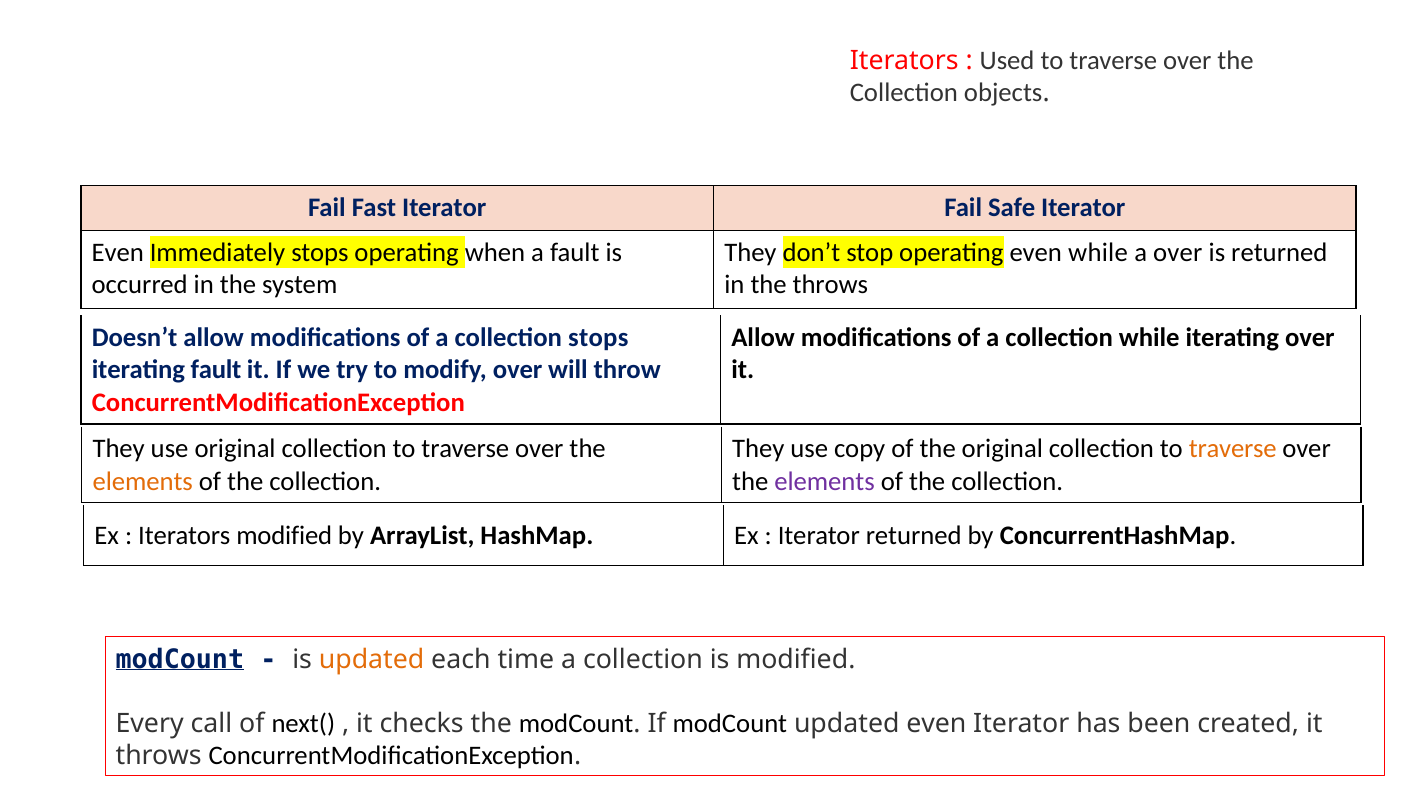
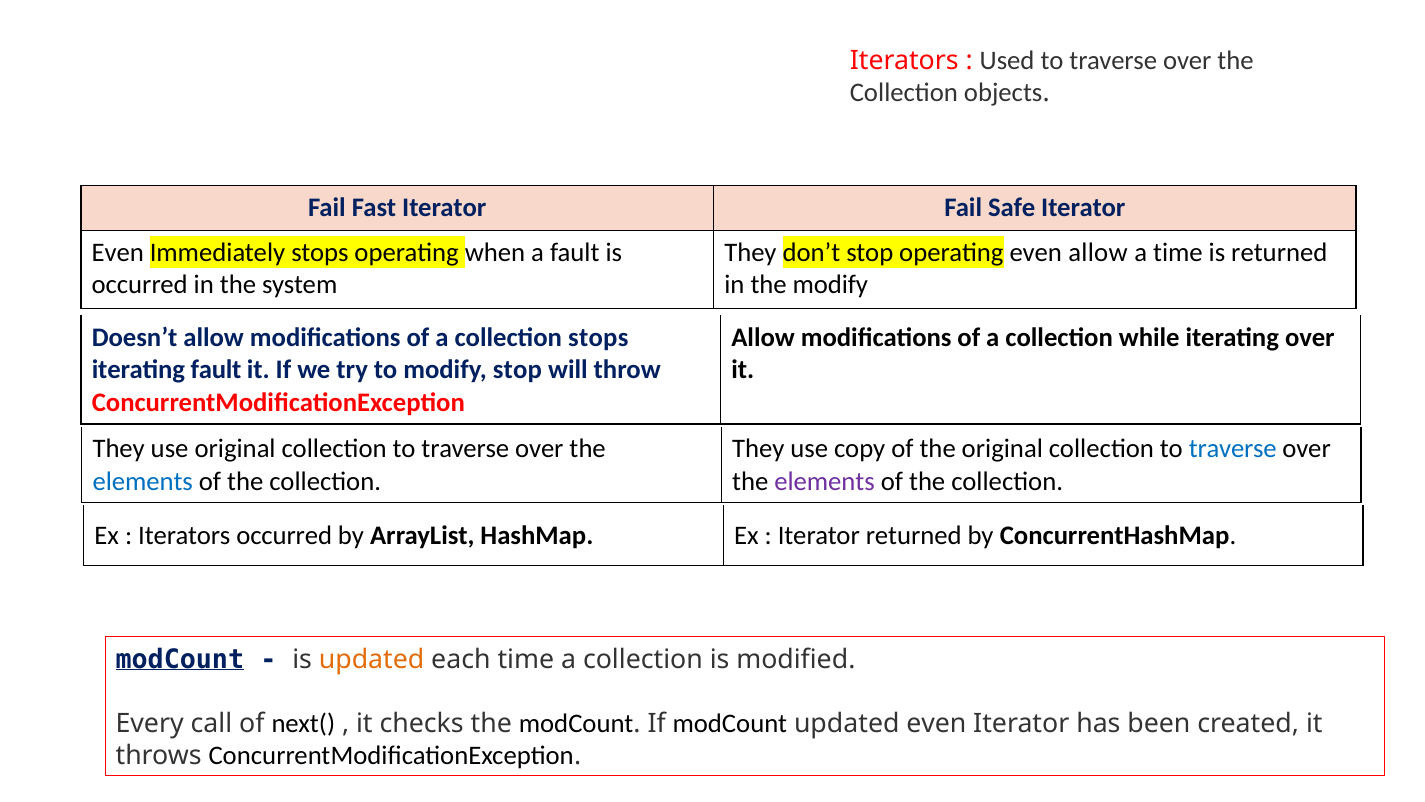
even while: while -> allow
a over: over -> time
the throws: throws -> modify
modify over: over -> stop
traverse at (1233, 448) colour: orange -> blue
elements at (143, 481) colour: orange -> blue
Iterators modified: modified -> occurred
